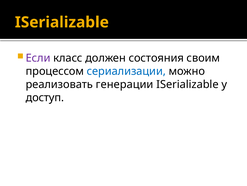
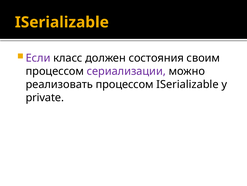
сериализации colour: blue -> purple
реализовать генерации: генерации -> процессом
доступ: доступ -> private
